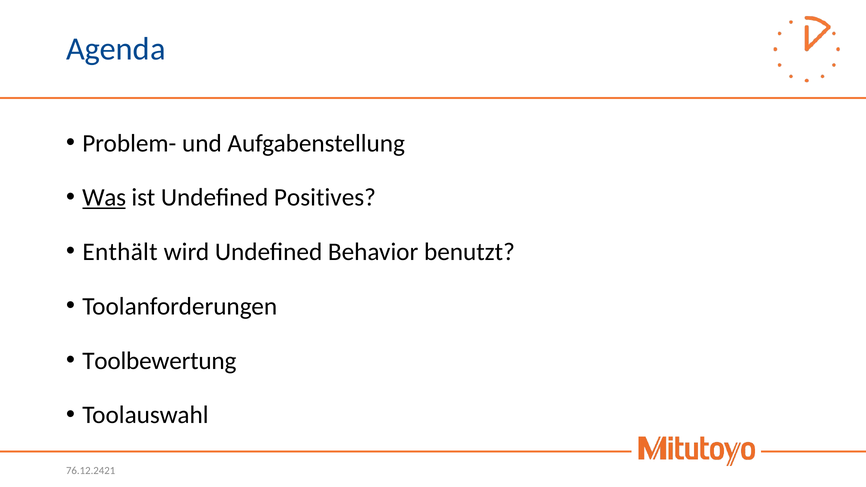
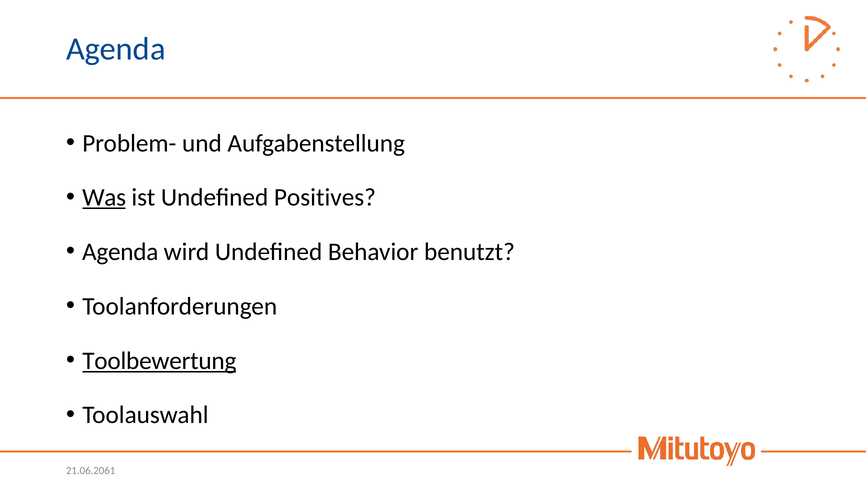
Enthält at (120, 252): Enthält -> Agenda
Toolbewertung underline: none -> present
76.12.2421: 76.12.2421 -> 21.06.2061
